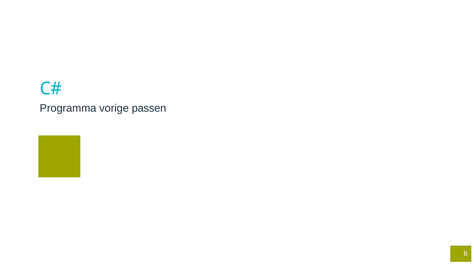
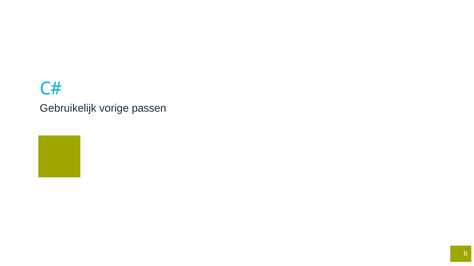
Programma: Programma -> Gebruikelijk
